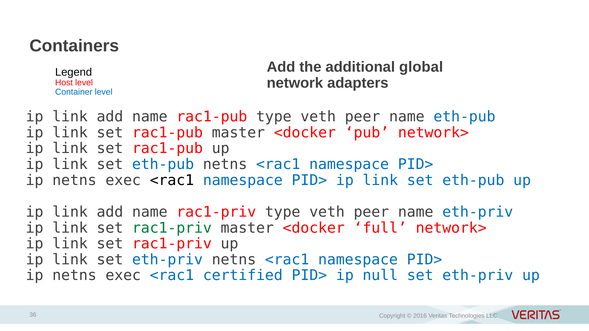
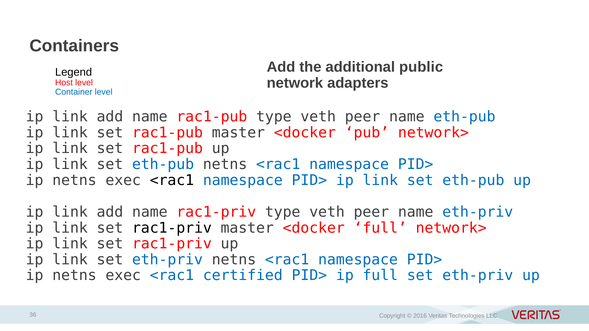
global: global -> public
rac1-priv at (172, 228) colour: green -> black
ip null: null -> full
